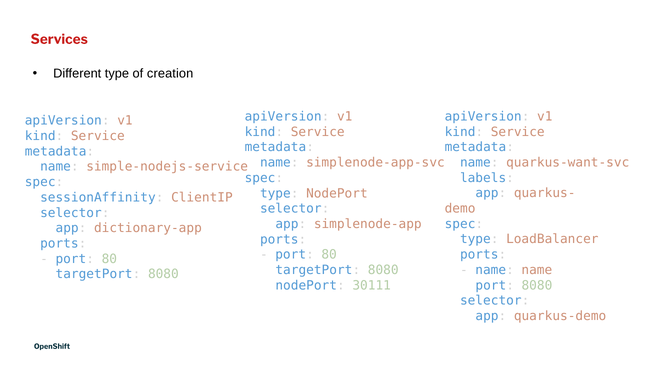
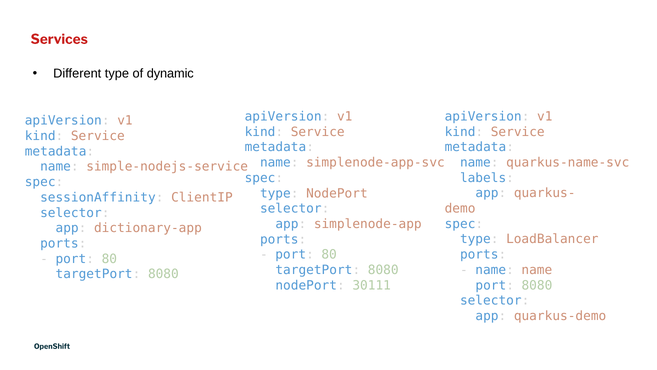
creation: creation -> dynamic
quarkus-want-svc: quarkus-want-svc -> quarkus-name-svc
